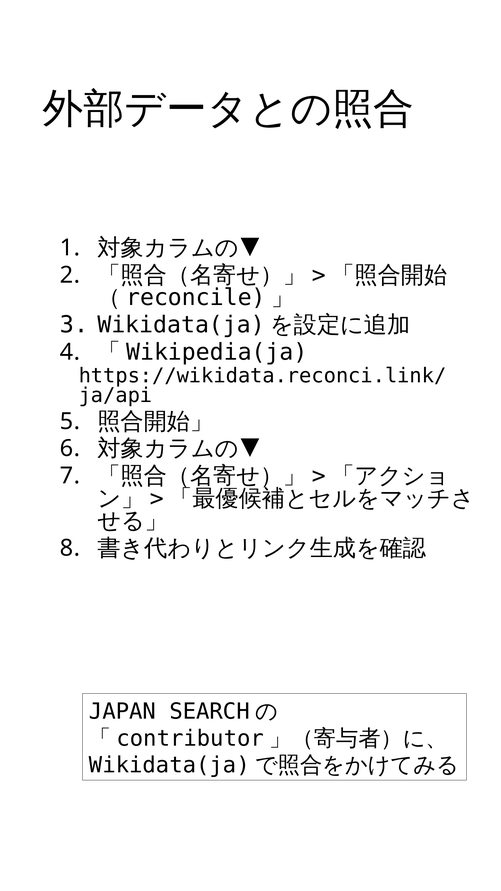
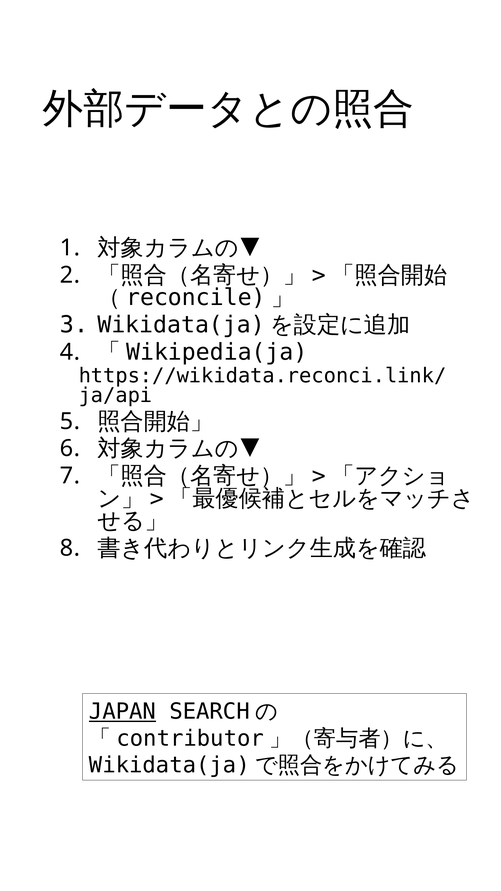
JAPAN underline: none -> present
